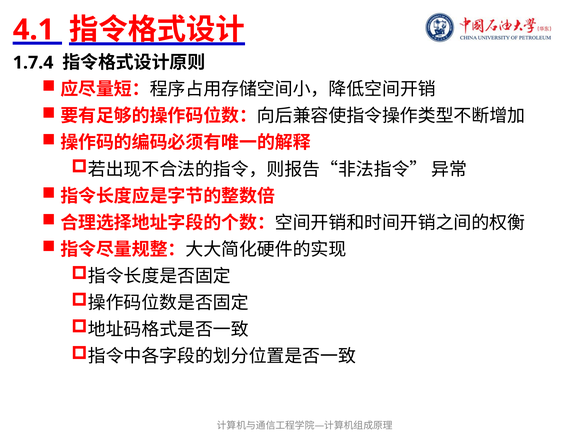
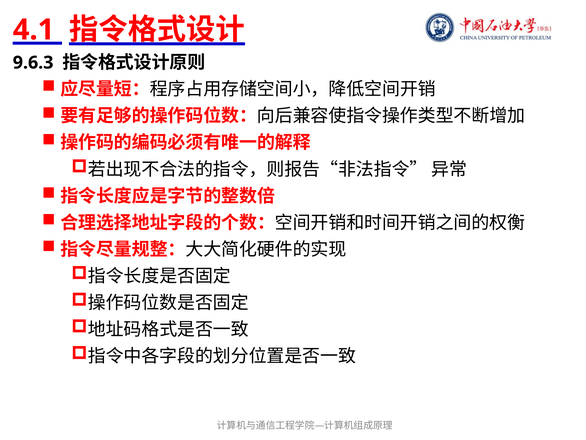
1.7.4: 1.7.4 -> 9.6.3
